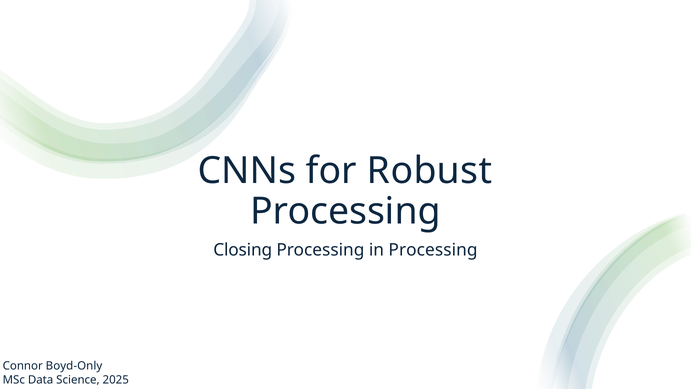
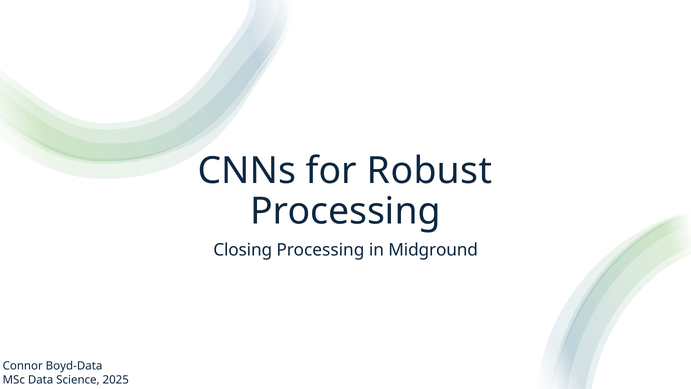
in Processing: Processing -> Midground
Boyd-Only: Boyd-Only -> Boyd-Data
